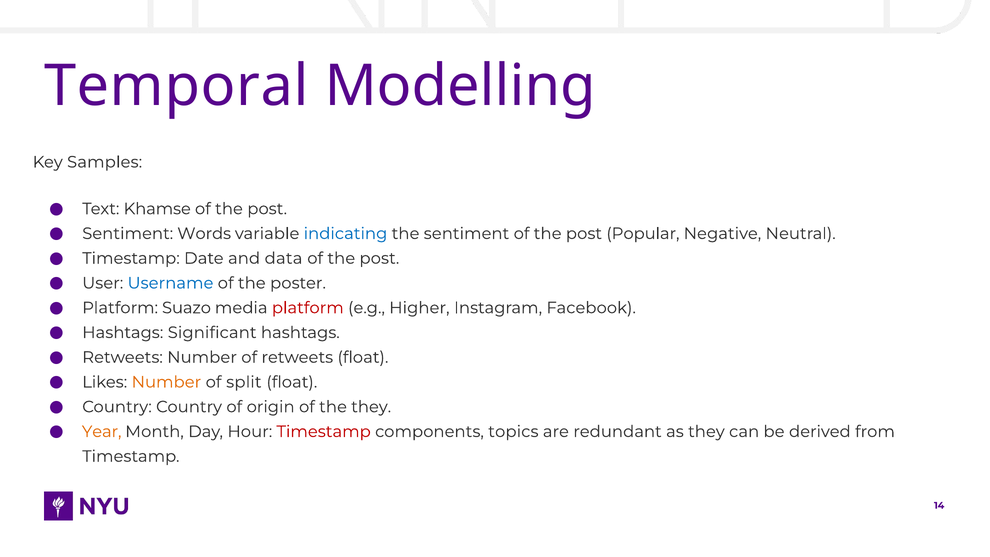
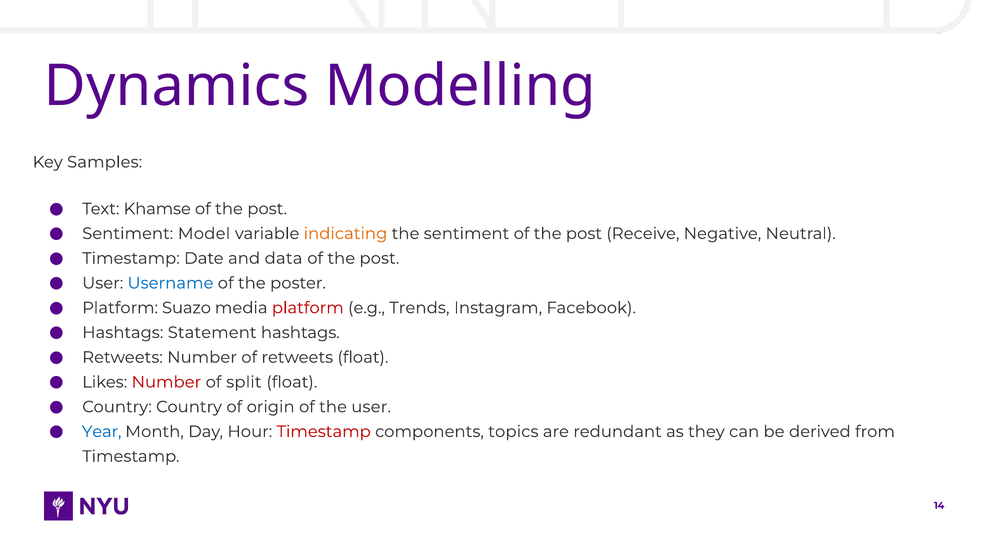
Temporal: Temporal -> Dynamics
Words: Words -> Model
indicating colour: blue -> orange
Popular: Popular -> Receive
Higher: Higher -> Trends
Significant: Significant -> Statement
Number at (166, 382) colour: orange -> red
the they: they -> user
Year colour: orange -> blue
